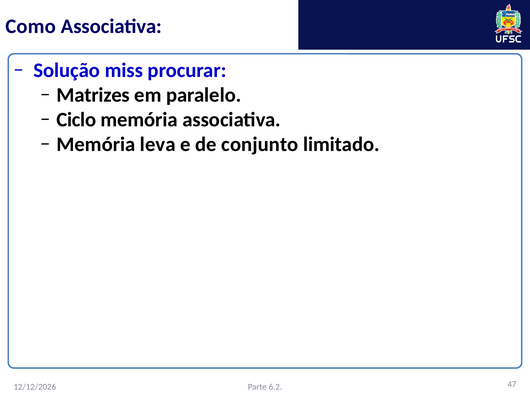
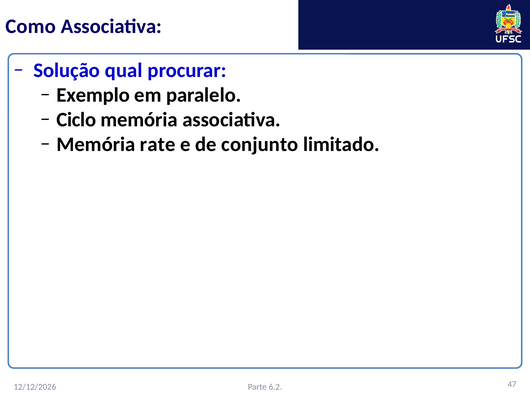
miss: miss -> qual
Matrizes: Matrizes -> Exemplo
leva: leva -> rate
